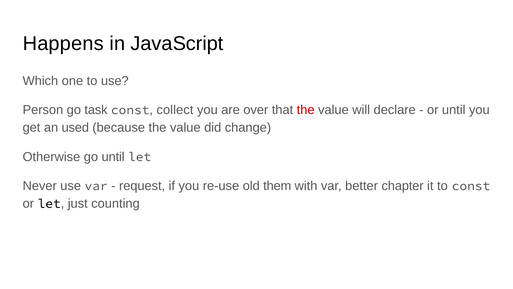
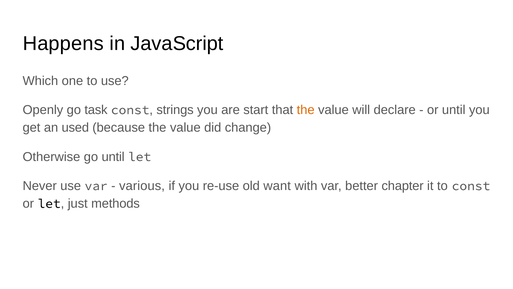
Person: Person -> Openly
collect: collect -> strings
over: over -> start
the at (306, 110) colour: red -> orange
request: request -> various
them: them -> want
counting: counting -> methods
